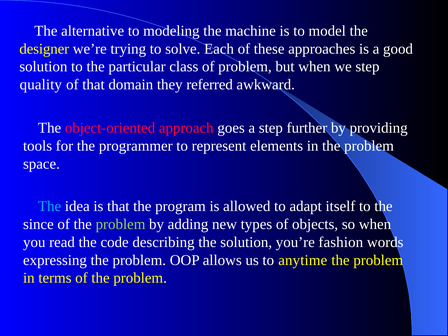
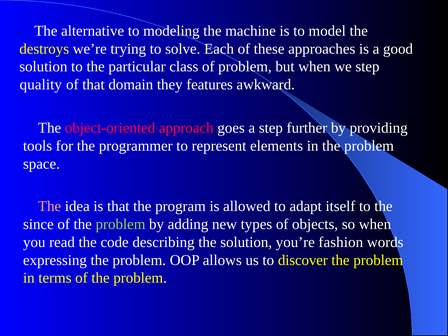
designer: designer -> destroys
referred: referred -> features
The at (50, 206) colour: light blue -> pink
anytime: anytime -> discover
